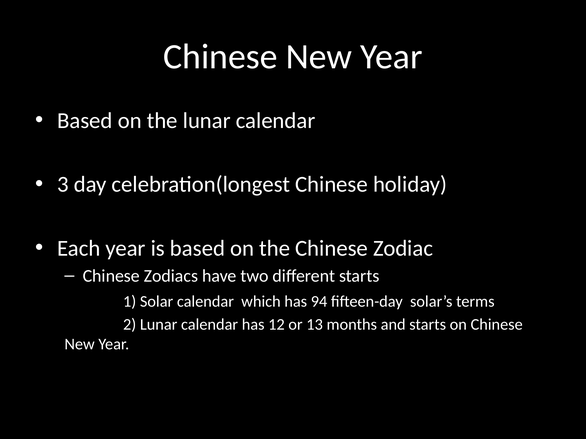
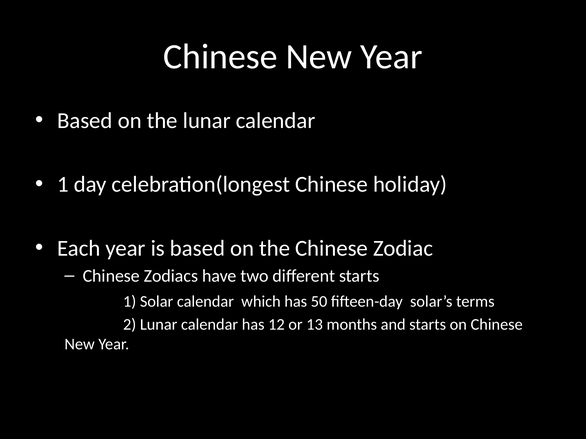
3 at (63, 185): 3 -> 1
94: 94 -> 50
